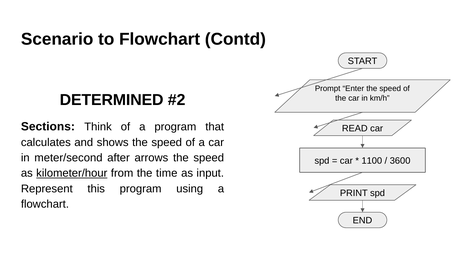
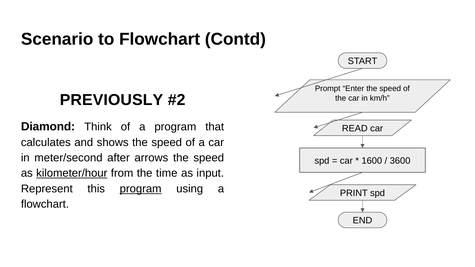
DETERMINED: DETERMINED -> PREVIOUSLY
Sections: Sections -> Diamond
1100: 1100 -> 1600
program at (141, 189) underline: none -> present
